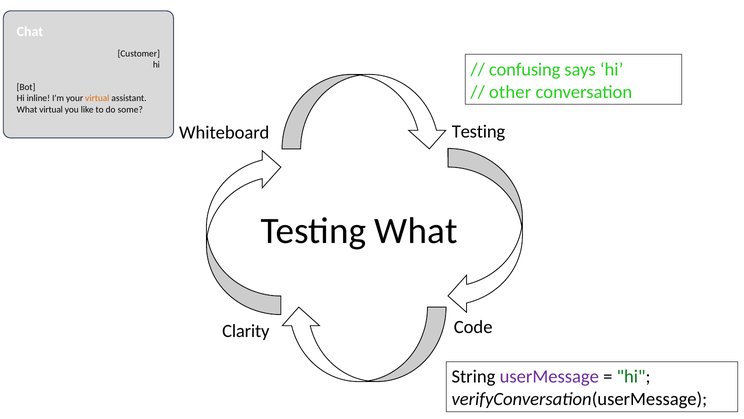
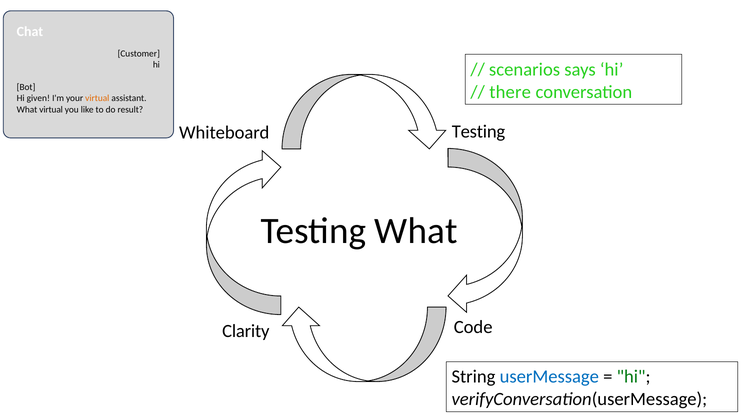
confusing: confusing -> scenarios
other: other -> there
inline: inline -> given
some: some -> result
userMessage colour: purple -> blue
